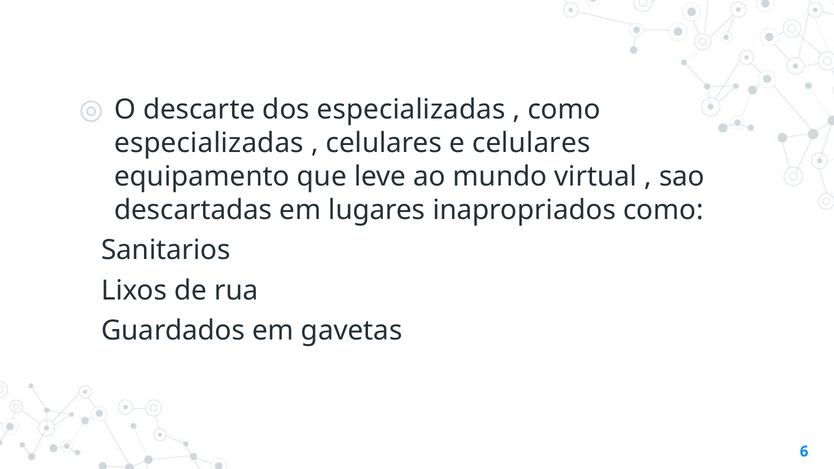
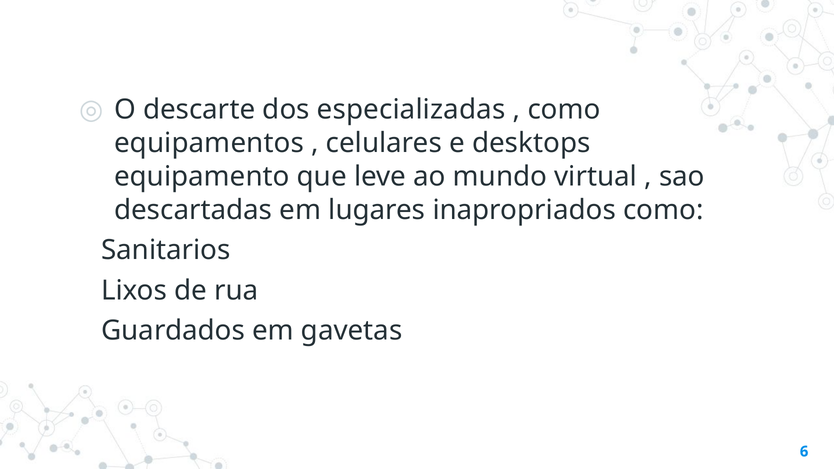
especializadas at (209, 143): especializadas -> equipamentos
e celulares: celulares -> desktops
